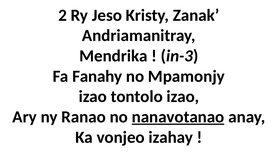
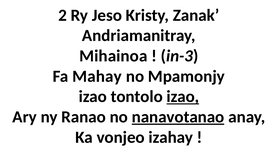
Mendrika: Mendrika -> Mihainoa
Fanahy: Fanahy -> Mahay
izao at (183, 97) underline: none -> present
